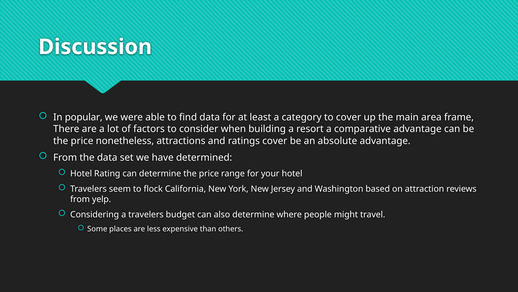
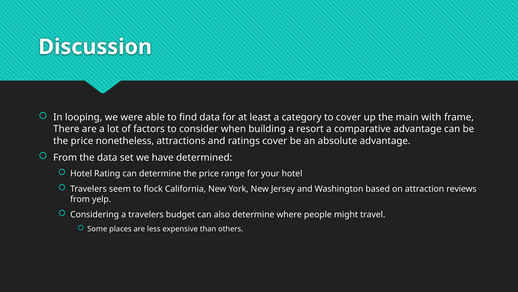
popular: popular -> looping
area: area -> with
